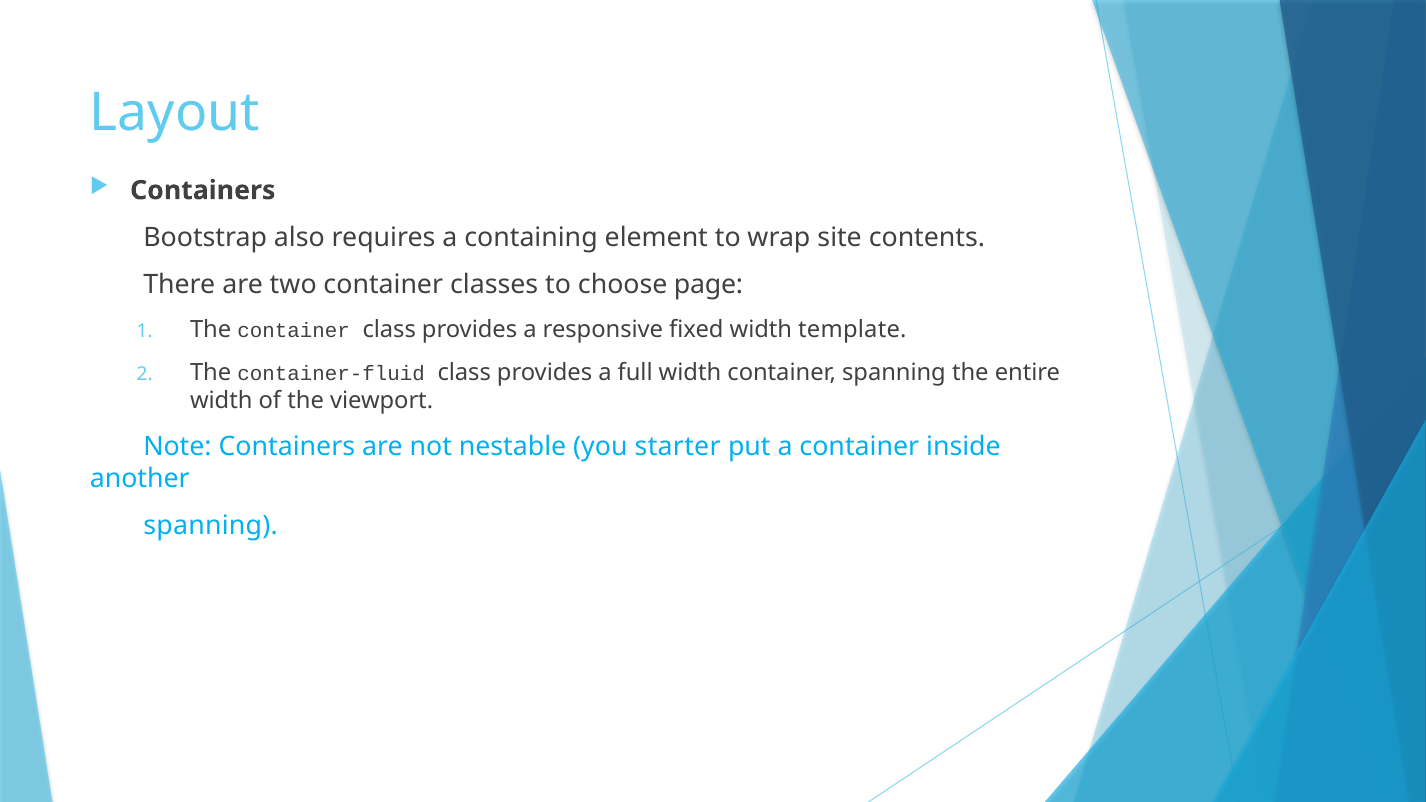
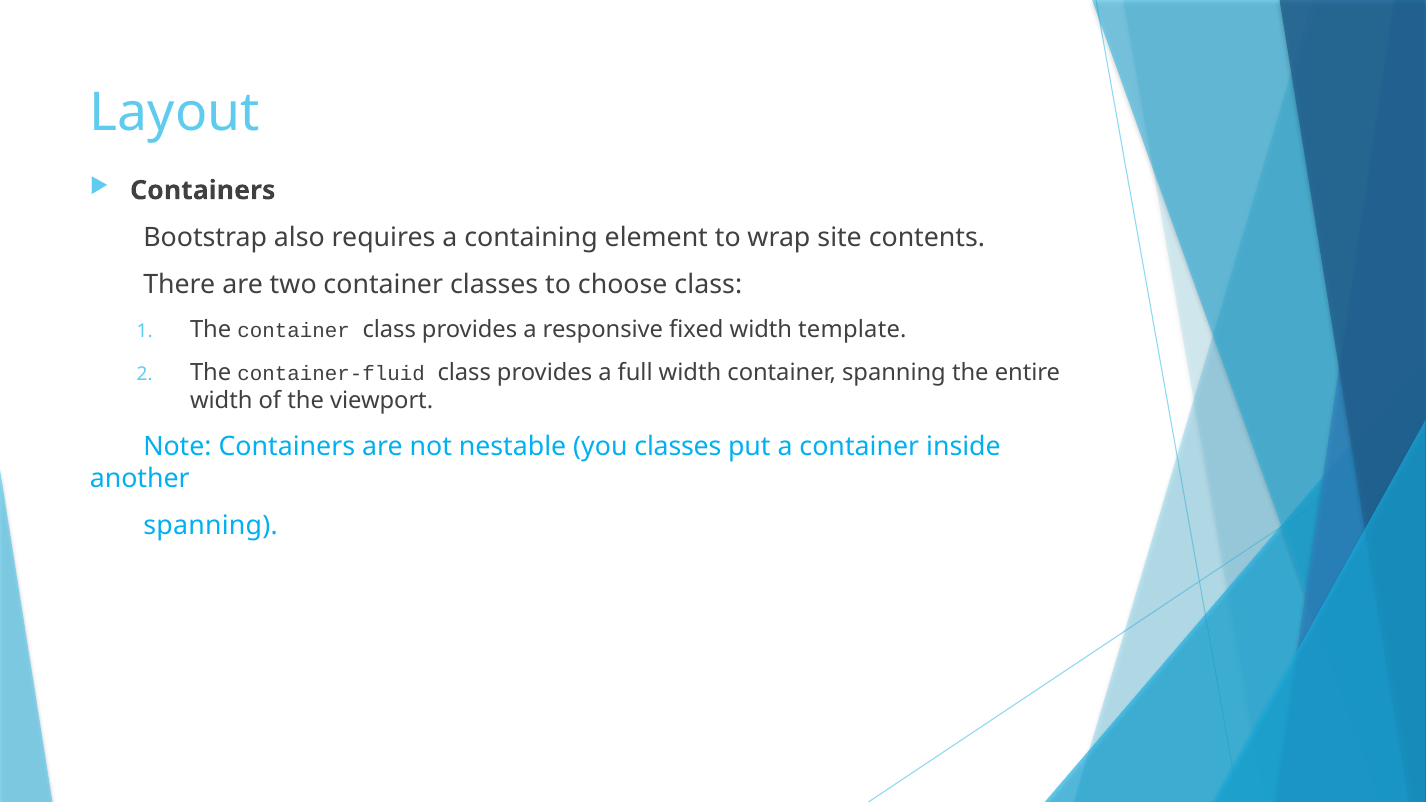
choose page: page -> class
you starter: starter -> classes
